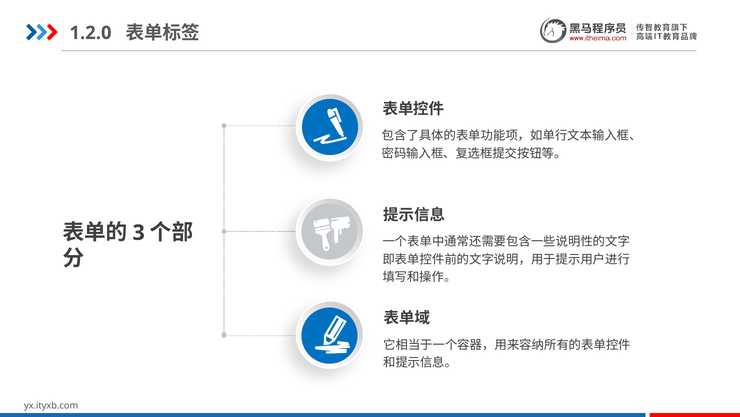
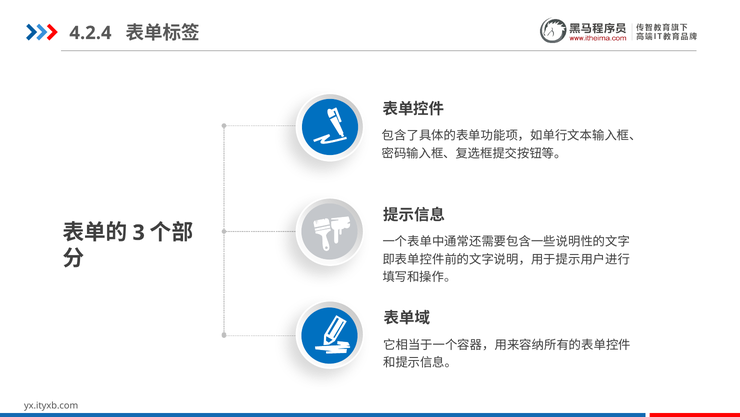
1.2.0: 1.2.0 -> 4.2.4
